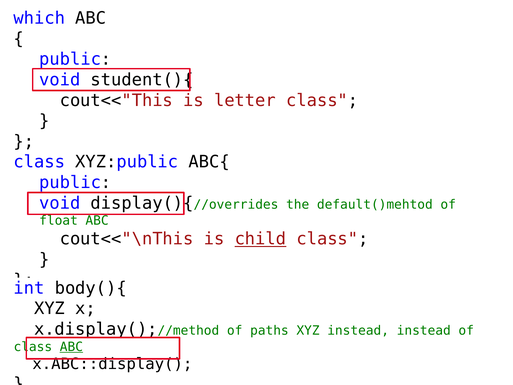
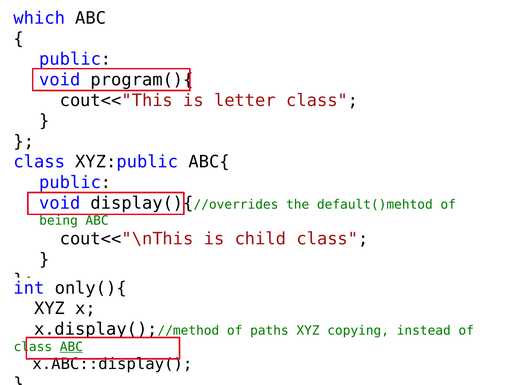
student(){: student(){ -> program(){
float: float -> being
child underline: present -> none
body(){: body(){ -> only(){
XYZ instead: instead -> copying
